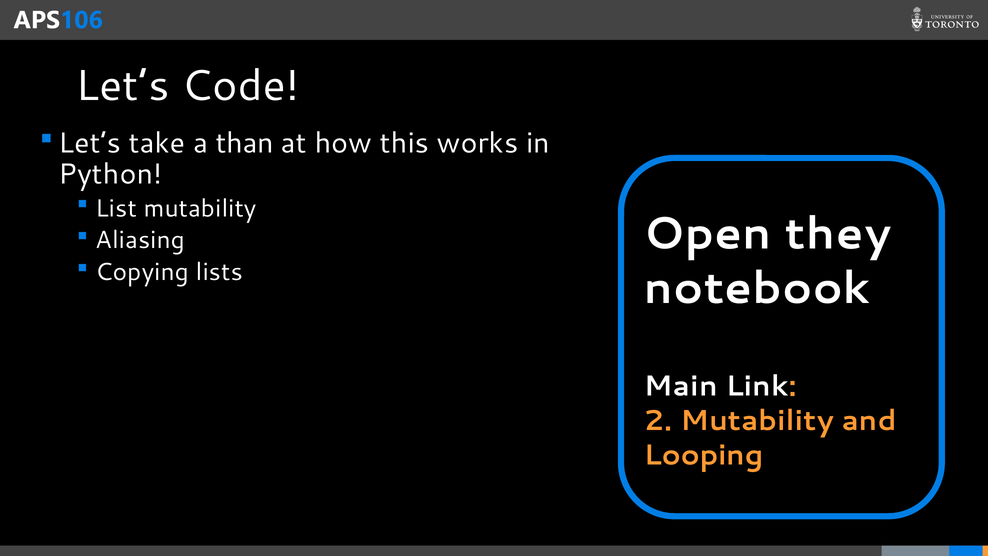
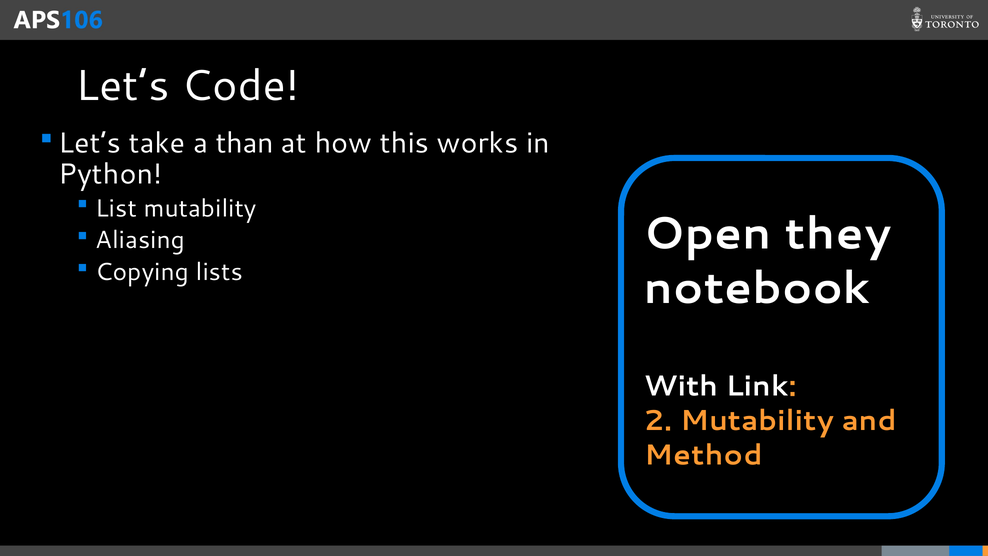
Main: Main -> With
Looping: Looping -> Method
